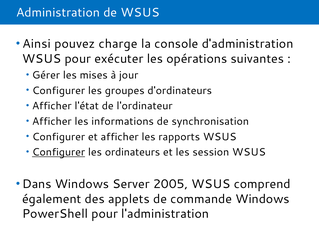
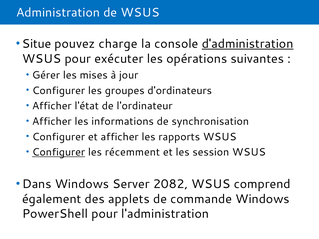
Ainsi: Ainsi -> Situe
d'administration underline: none -> present
ordinateurs: ordinateurs -> récemment
2005: 2005 -> 2082
